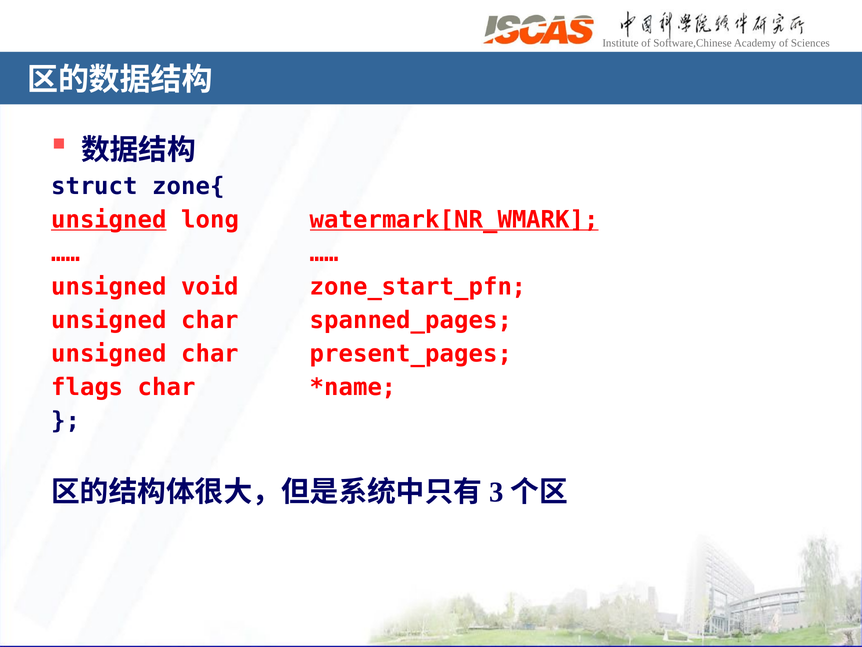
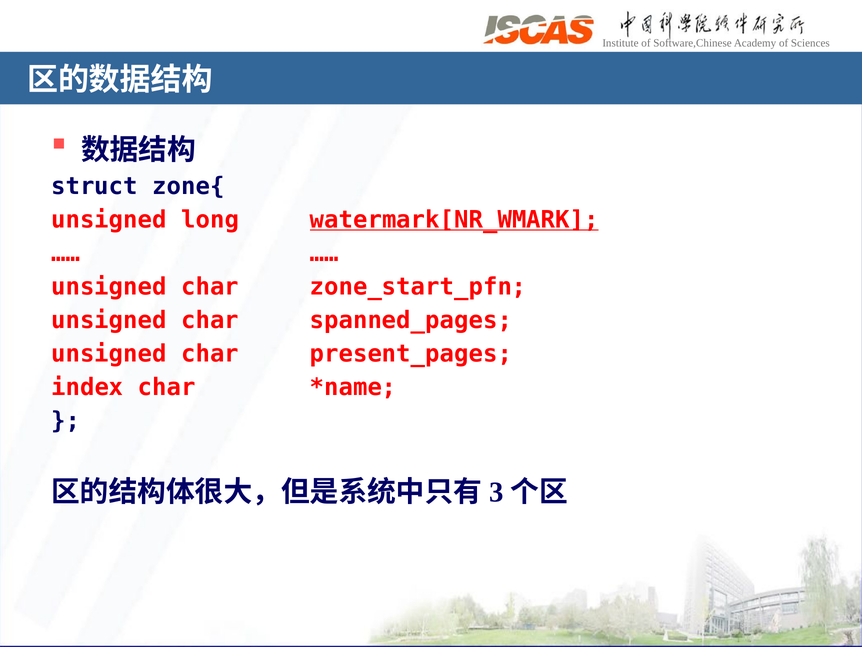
unsigned at (109, 220) underline: present -> none
void at (210, 287): void -> char
flags: flags -> index
